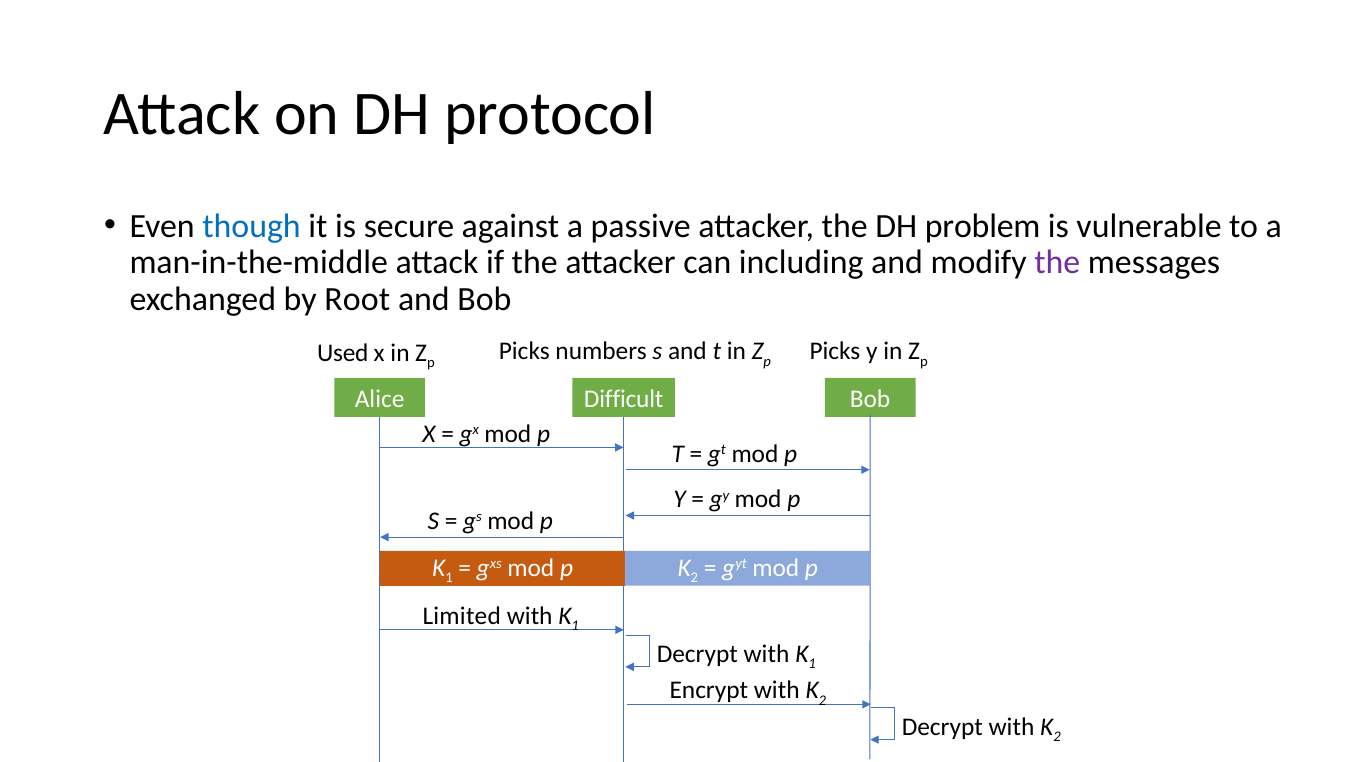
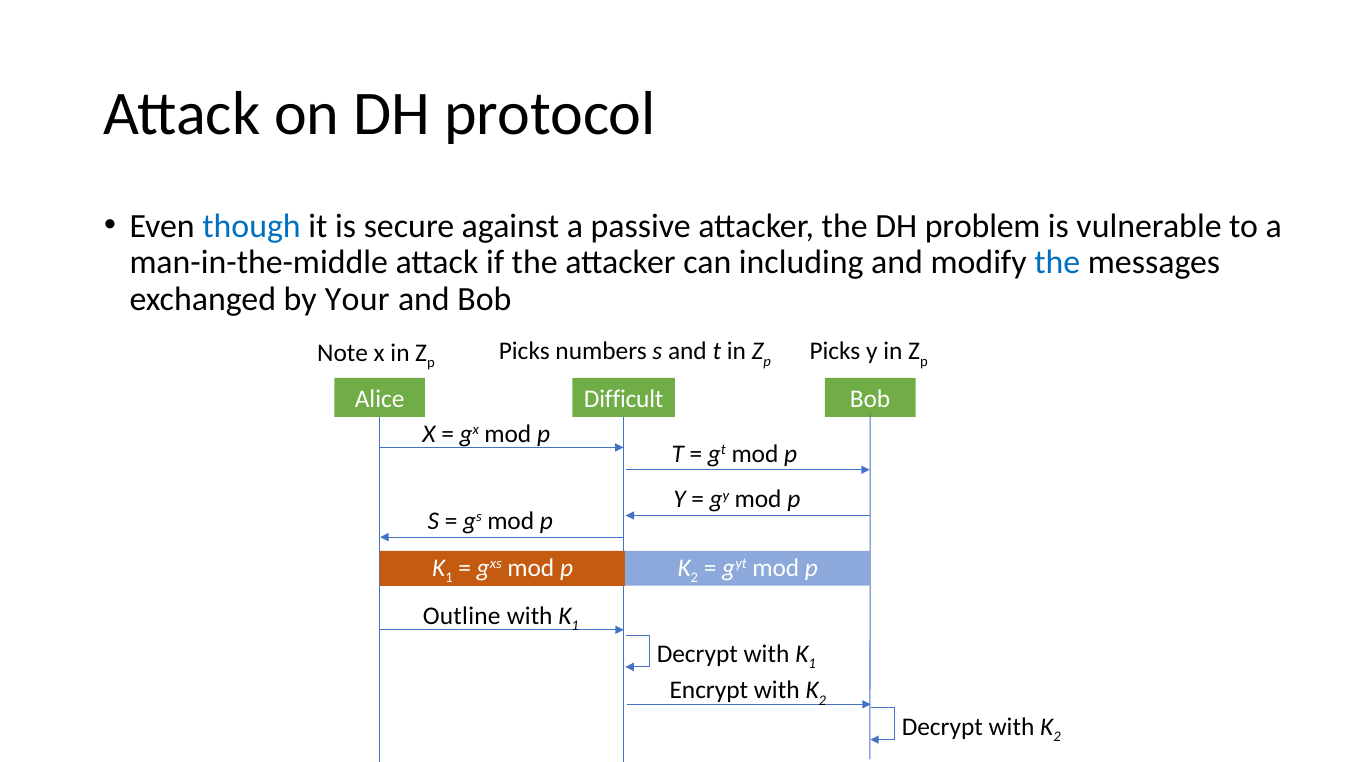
the at (1057, 262) colour: purple -> blue
Root: Root -> Your
Used: Used -> Note
Limited: Limited -> Outline
